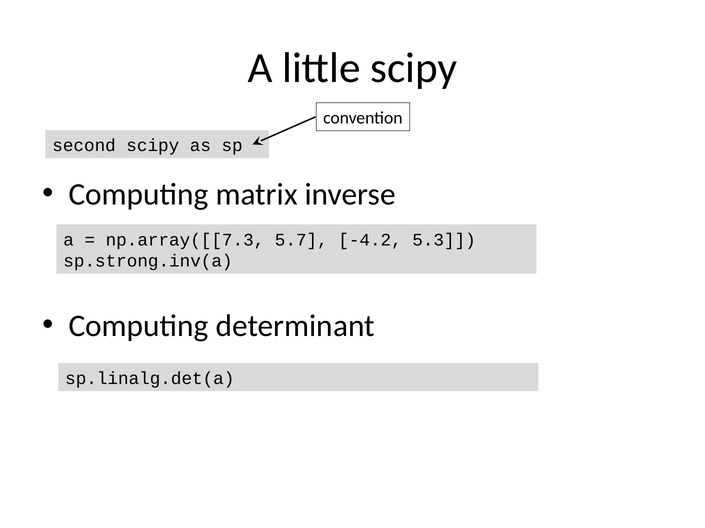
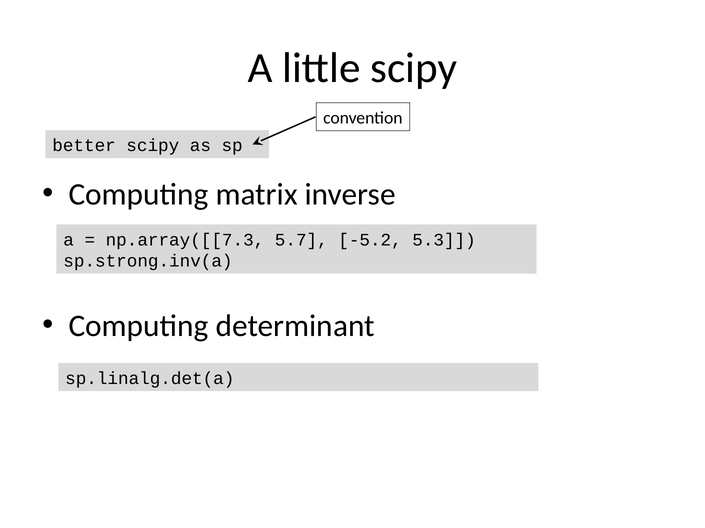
second: second -> better
-4.2: -4.2 -> -5.2
